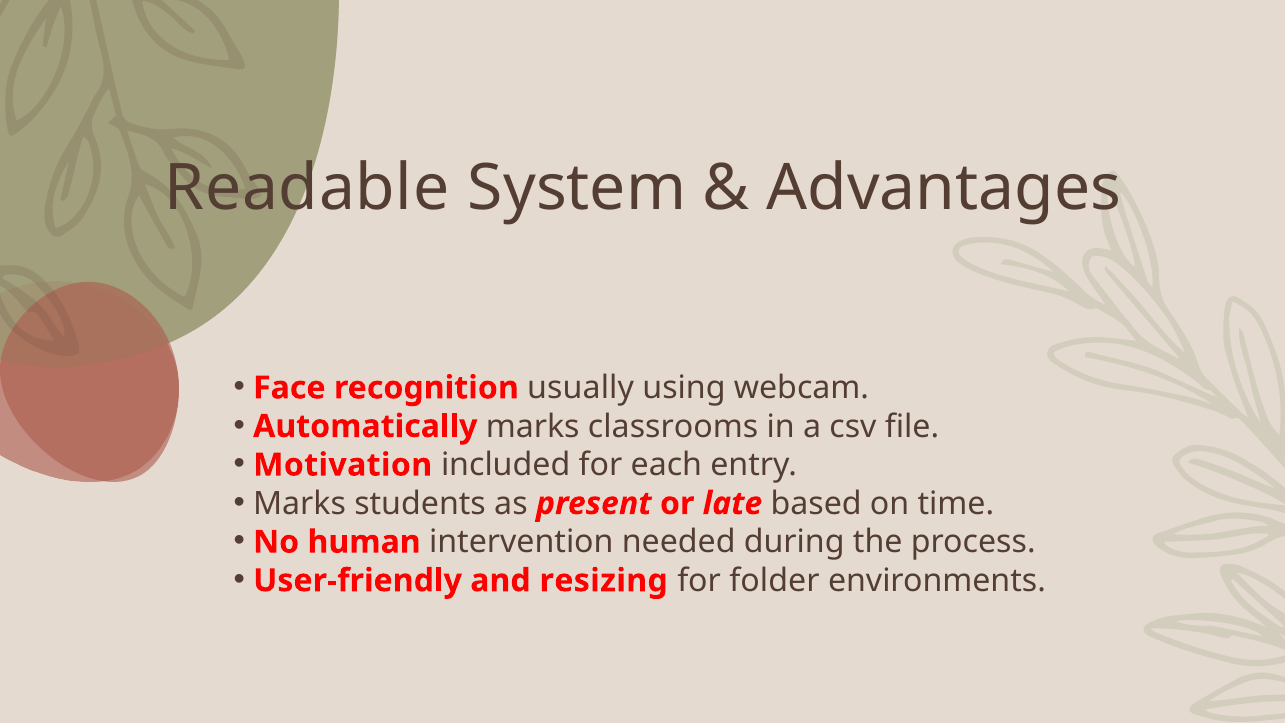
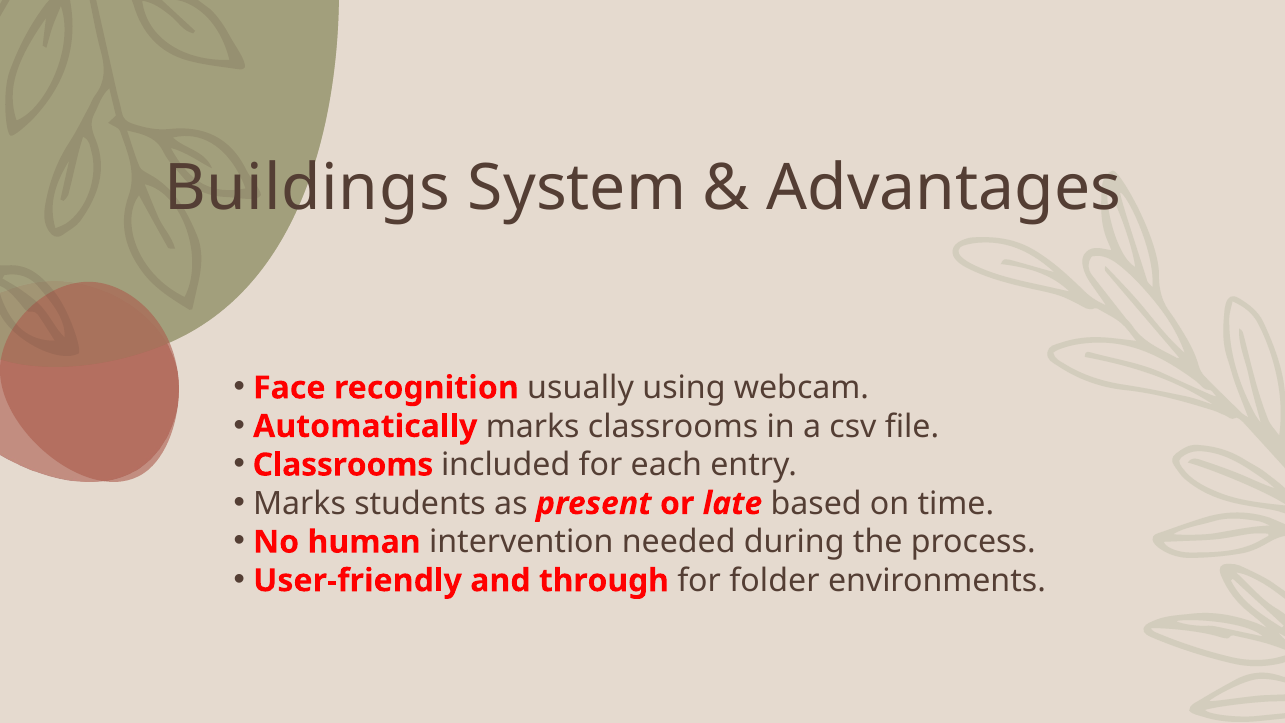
Readable: Readable -> Buildings
Motivation at (343, 465): Motivation -> Classrooms
resizing: resizing -> through
